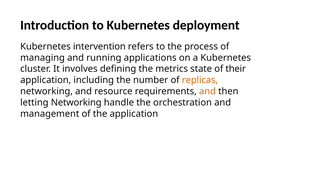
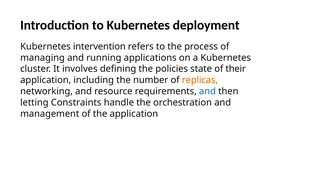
metrics: metrics -> policies
and at (207, 91) colour: orange -> blue
letting Networking: Networking -> Constraints
